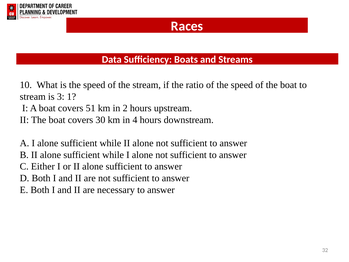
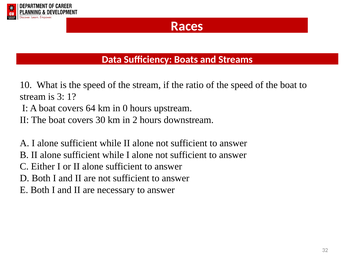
51: 51 -> 64
2: 2 -> 0
4: 4 -> 2
